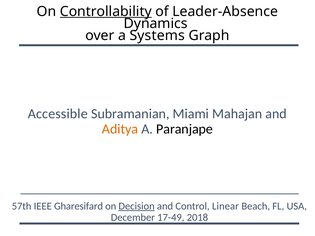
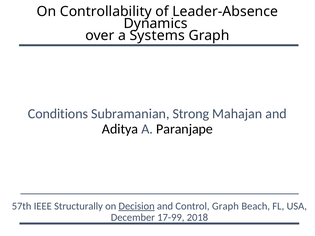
Controllability underline: present -> none
Accessible: Accessible -> Conditions
Miami: Miami -> Strong
Aditya colour: orange -> black
Gharesifard: Gharesifard -> Structurally
Control Linear: Linear -> Graph
17-49: 17-49 -> 17-99
